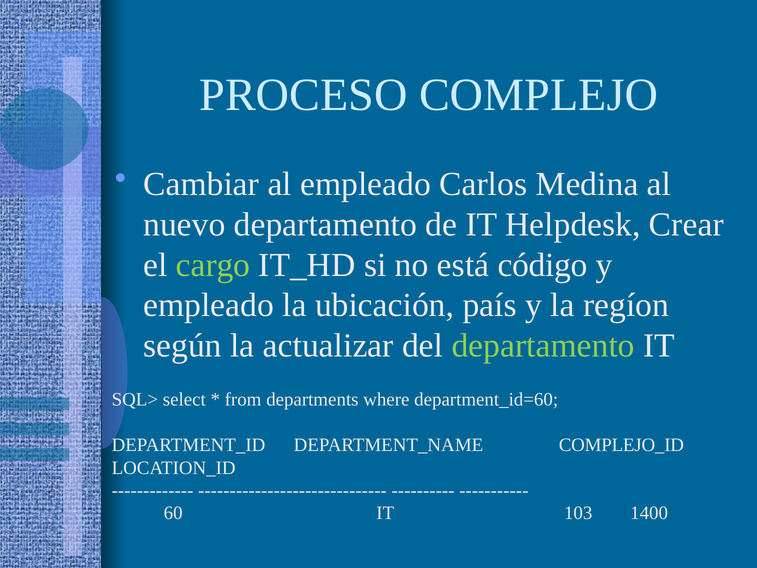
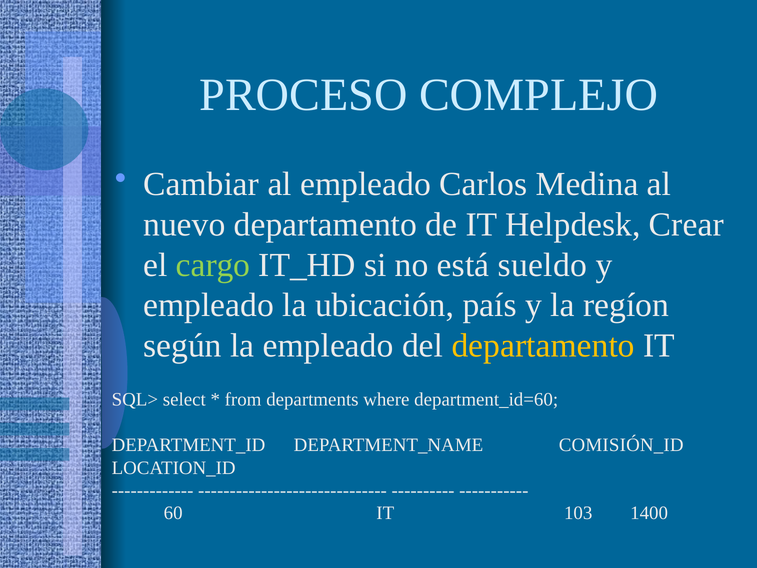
código: código -> sueldo
la actualizar: actualizar -> empleado
departamento at (543, 346) colour: light green -> yellow
COMPLEJO_ID: COMPLEJO_ID -> COMISIÓN_ID
